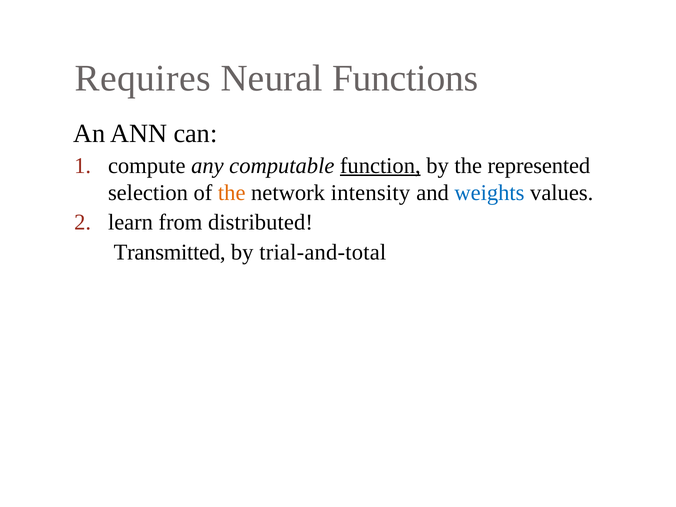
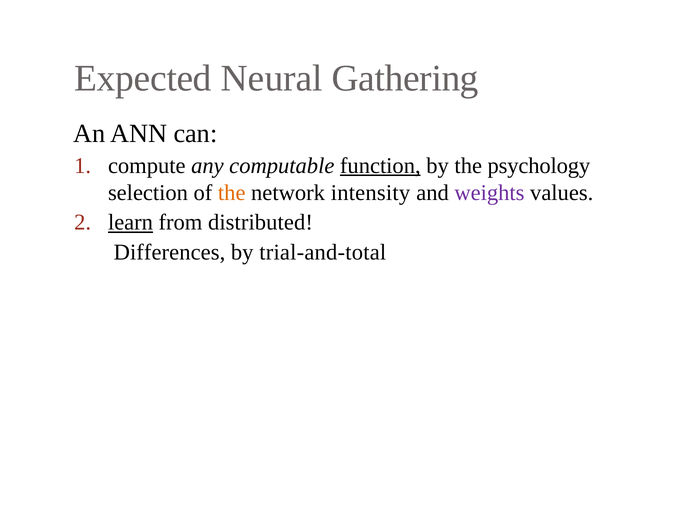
Requires: Requires -> Expected
Functions: Functions -> Gathering
represented: represented -> psychology
weights colour: blue -> purple
learn underline: none -> present
Transmitted: Transmitted -> Differences
